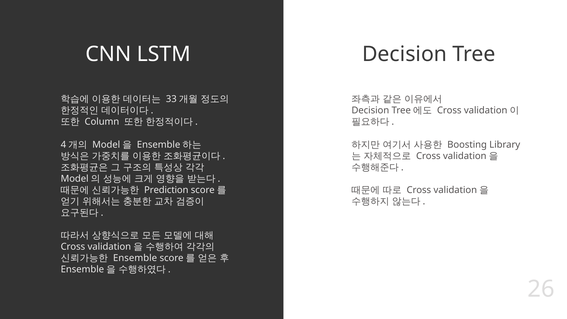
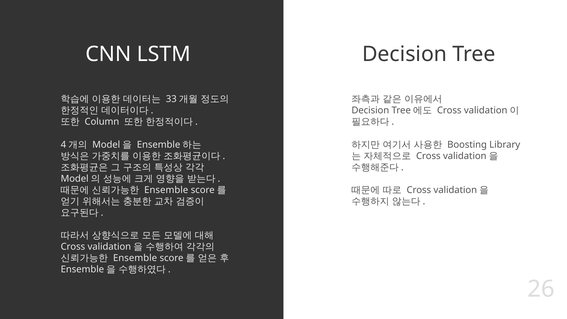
Prediction at (166, 190): Prediction -> Ensemble
